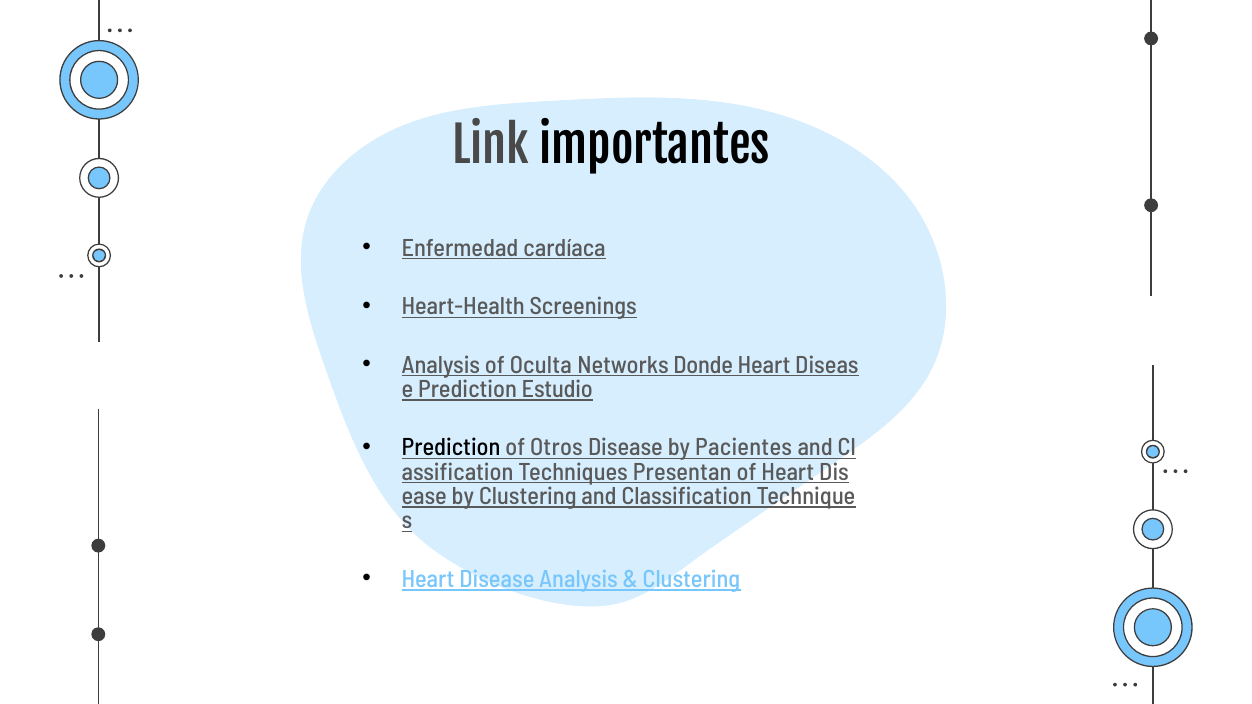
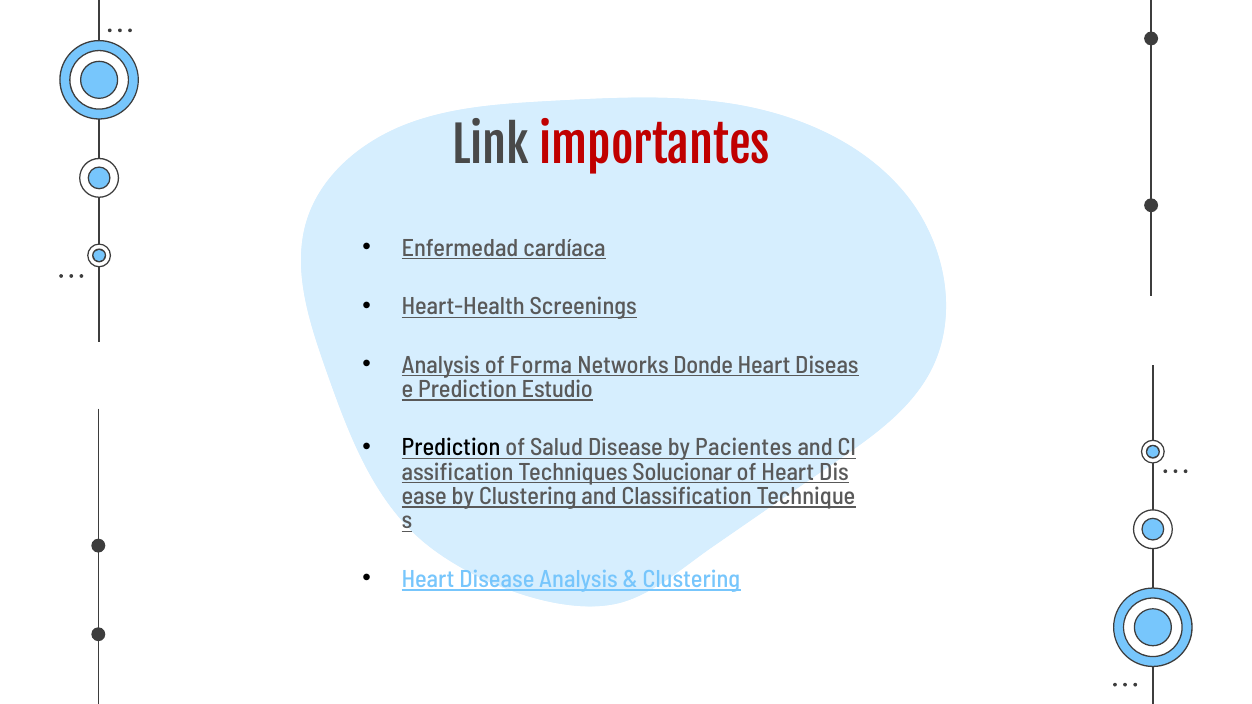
importantes colour: black -> red
Oculta: Oculta -> Forma
Otros: Otros -> Salud
Presentan: Presentan -> Solucionar
